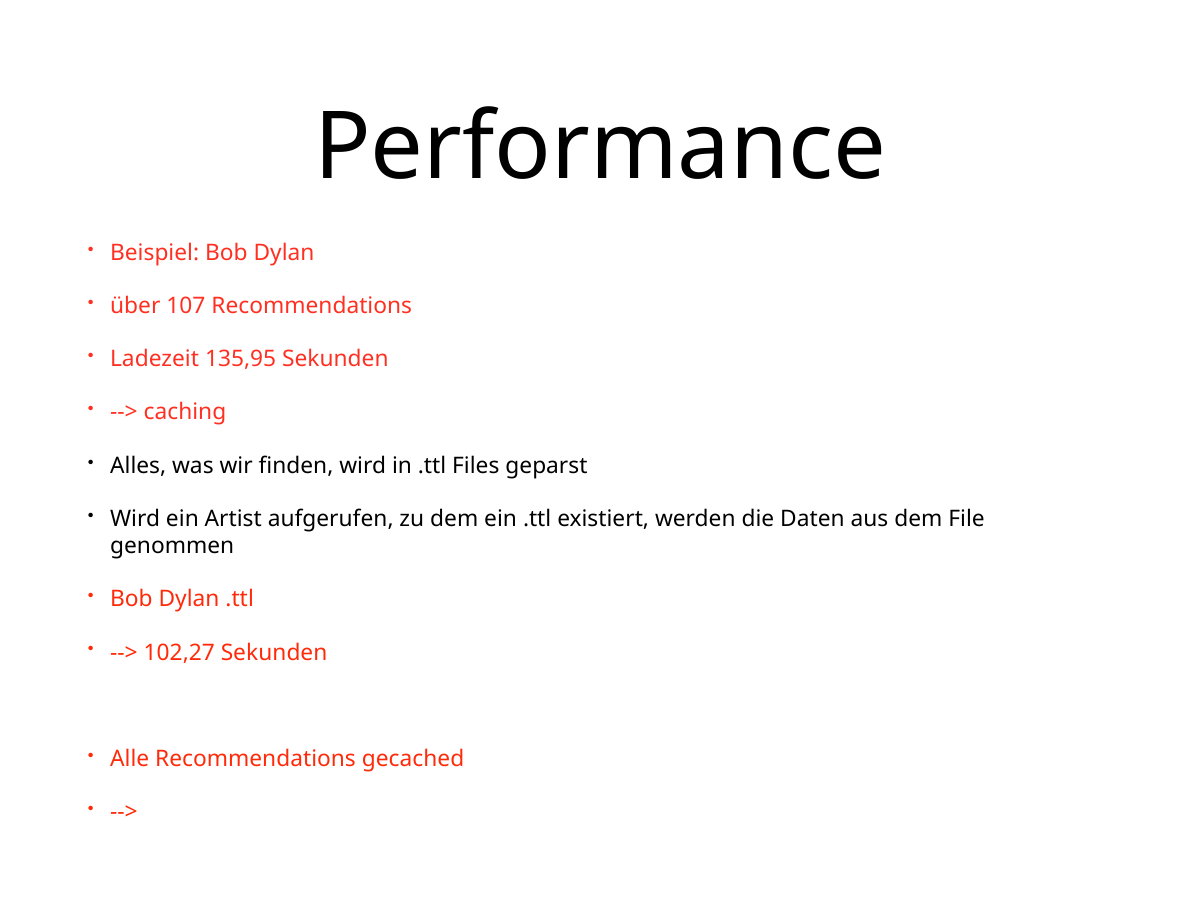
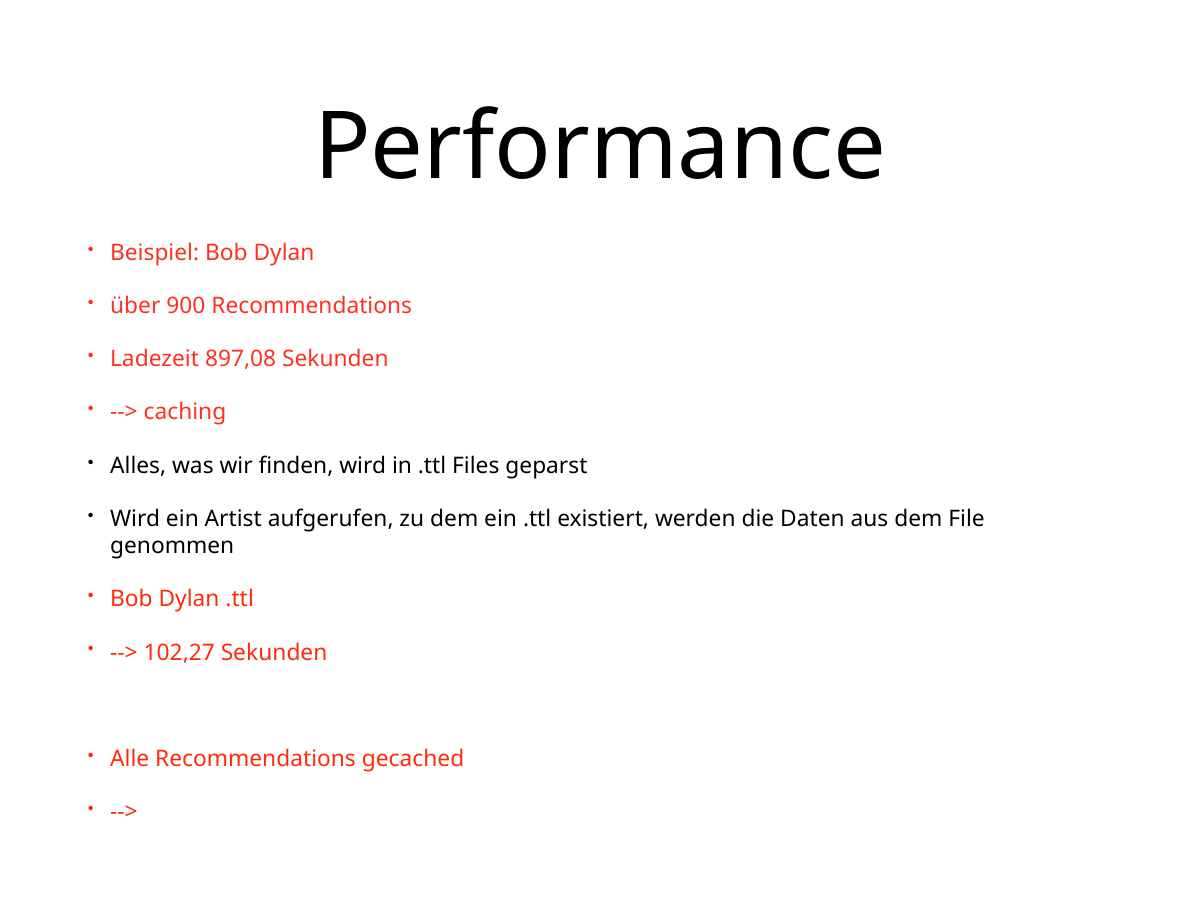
107: 107 -> 900
135,95: 135,95 -> 897,08
